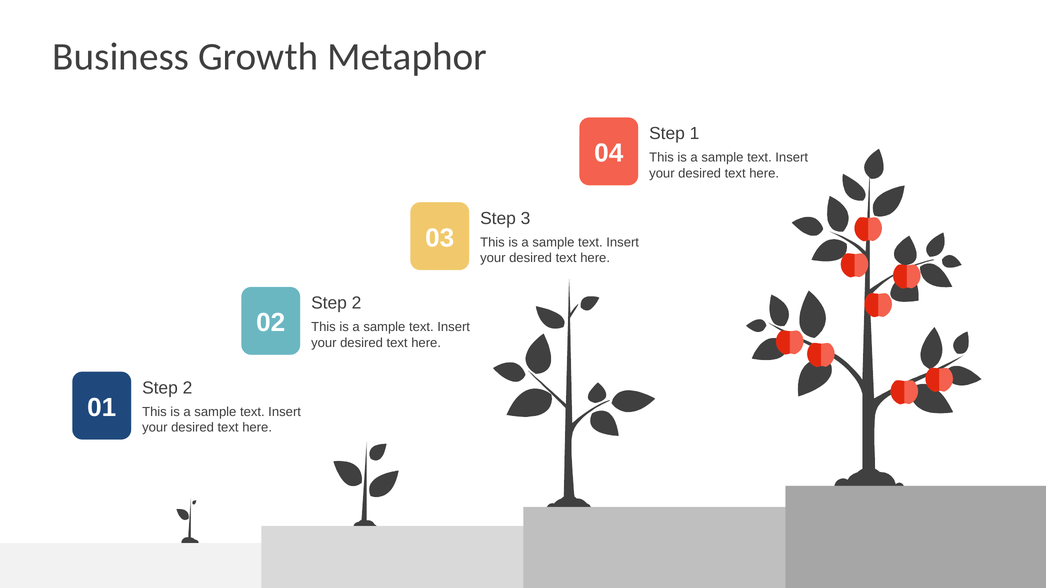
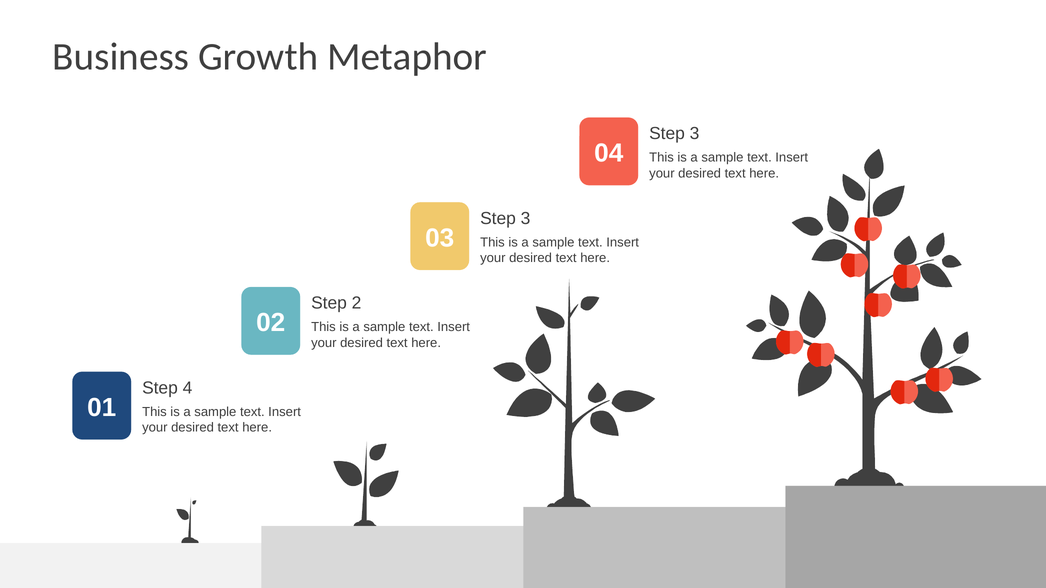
1 at (695, 134): 1 -> 3
2 at (188, 388): 2 -> 4
